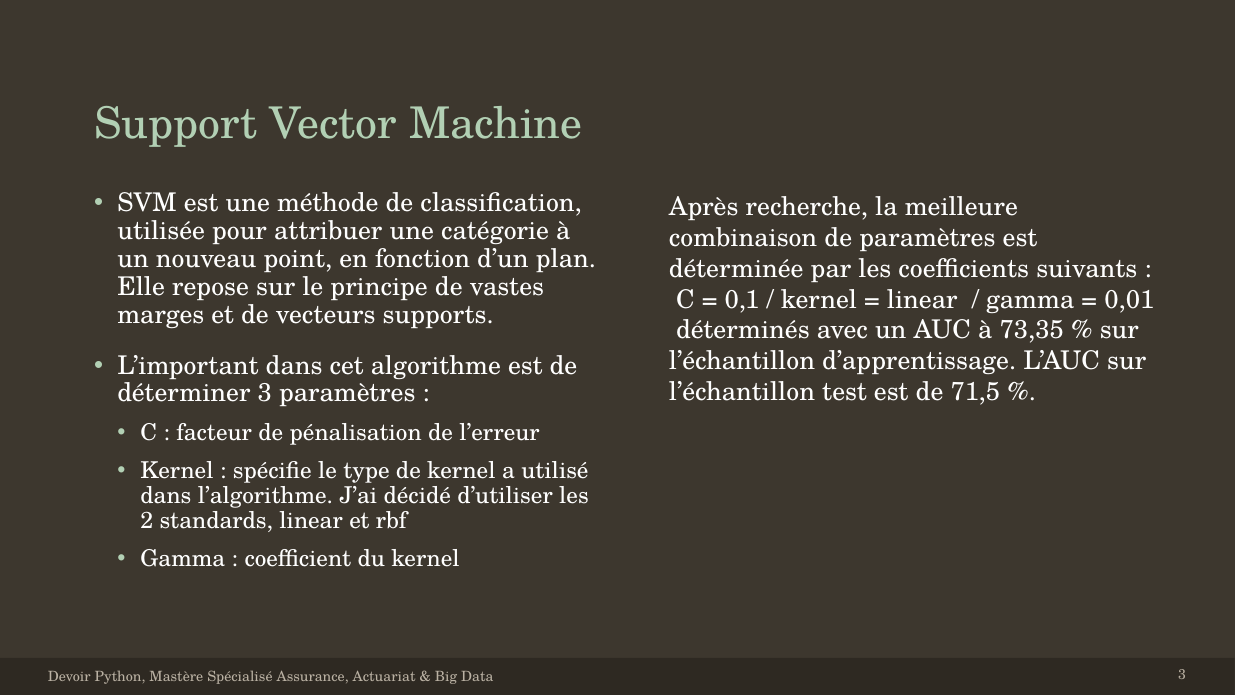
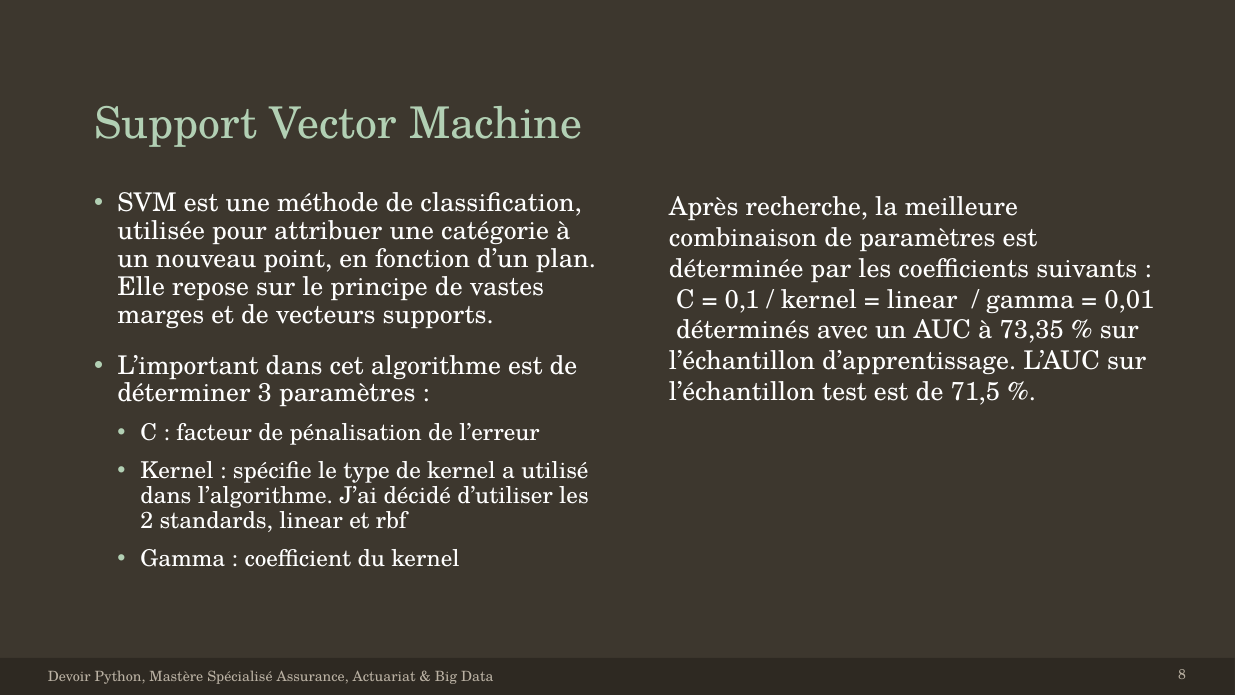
Data 3: 3 -> 8
